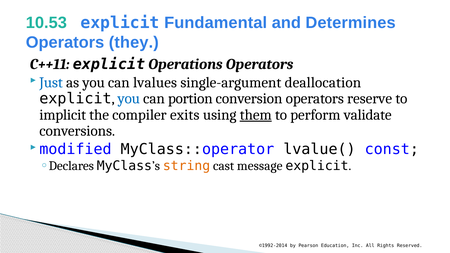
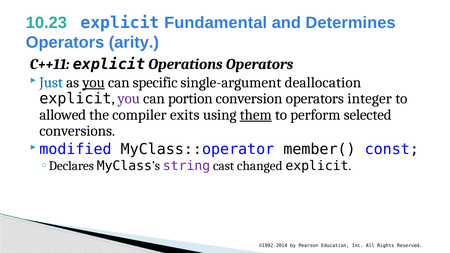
10.53: 10.53 -> 10.23
they: they -> arity
you at (94, 82) underline: none -> present
lvalues: lvalues -> specific
you at (129, 99) colour: blue -> purple
reserve: reserve -> integer
implicit: implicit -> allowed
validate: validate -> selected
lvalue(: lvalue( -> member(
string colour: orange -> purple
message: message -> changed
